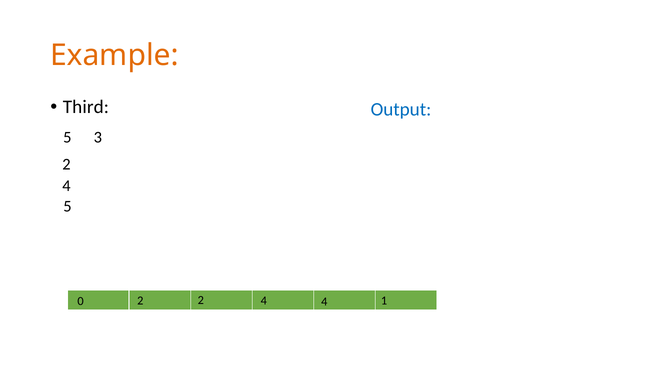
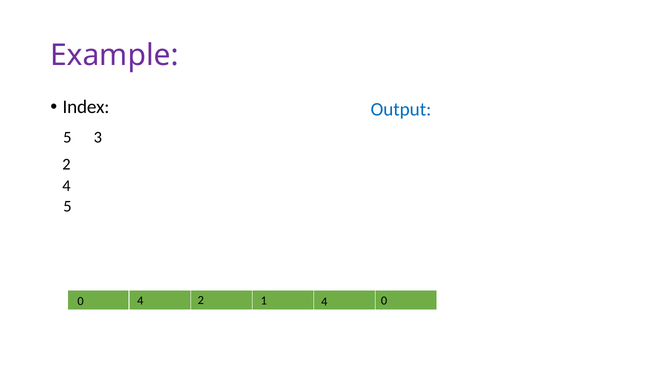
Example colour: orange -> purple
Third: Third -> Index
0 2: 2 -> 4
2 4: 4 -> 1
4 1: 1 -> 0
